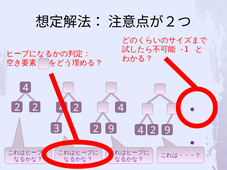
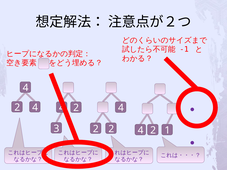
2 at (35, 108): 2 -> 4
9 at (111, 129): 9 -> 2
9 at (167, 131): 9 -> 1
